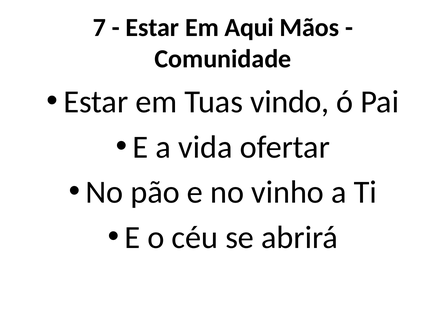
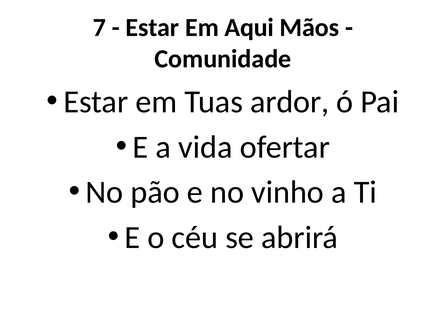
vindo: vindo -> ardor
